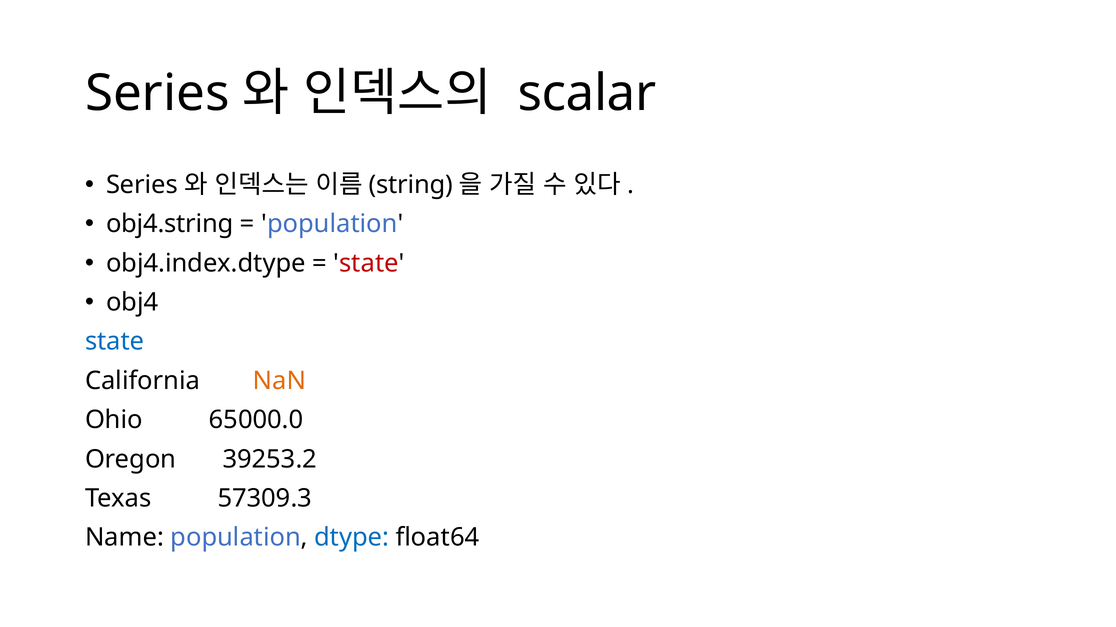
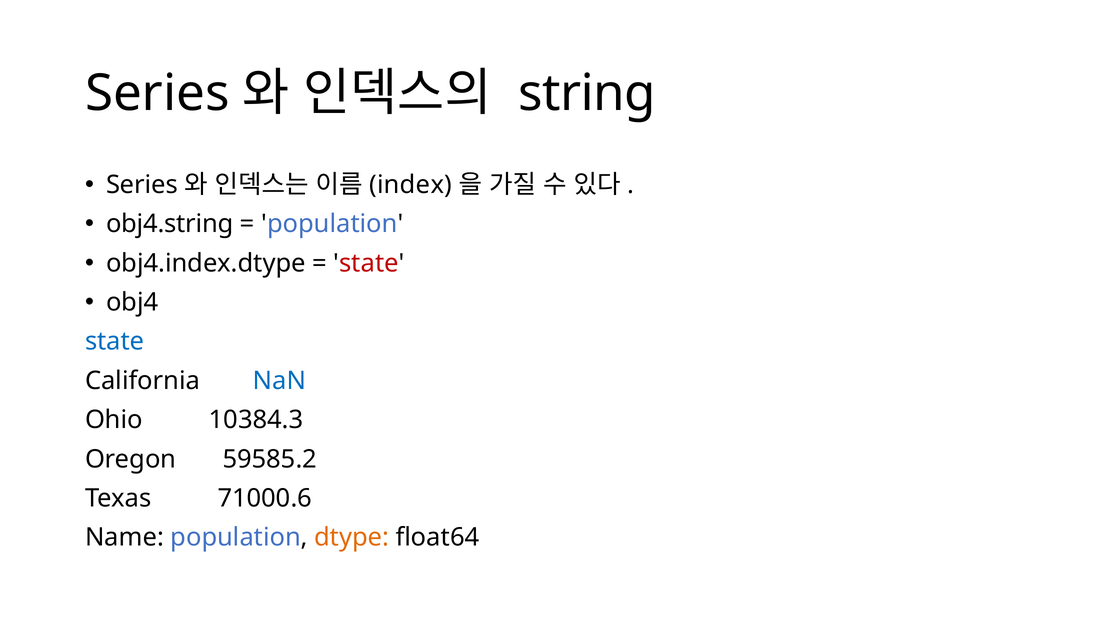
scalar: scalar -> string
string: string -> index
NaN colour: orange -> blue
65000.0: 65000.0 -> 10384.3
39253.2: 39253.2 -> 59585.2
57309.3: 57309.3 -> 71000.6
dtype colour: blue -> orange
